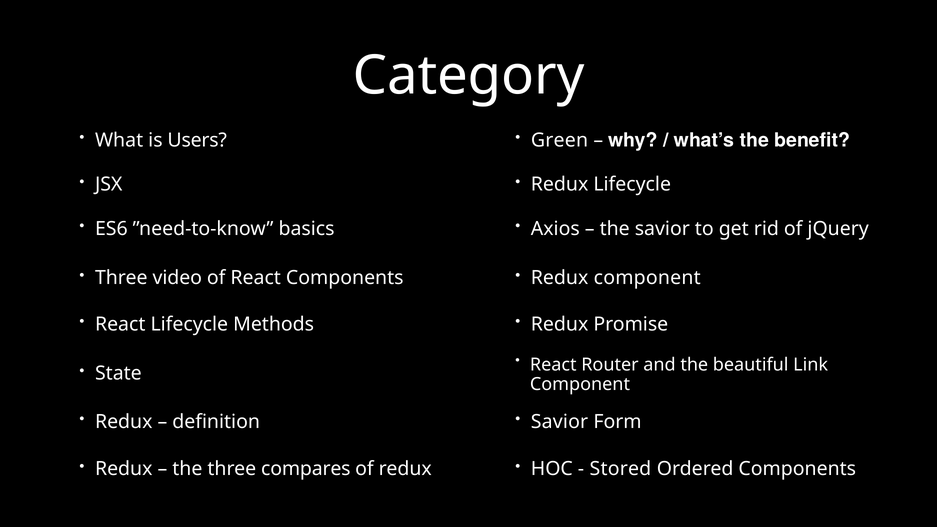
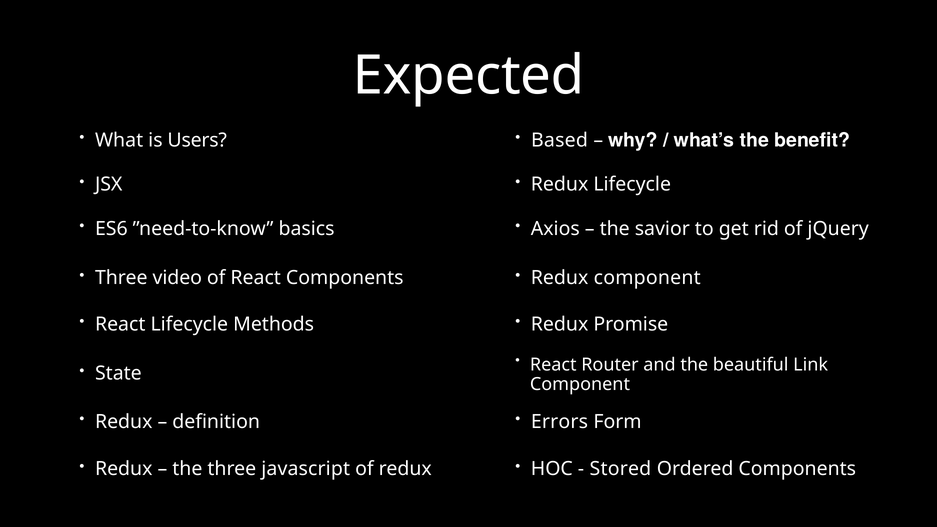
Category: Category -> Expected
Green: Green -> Based
Savior at (560, 422): Savior -> Errors
compares: compares -> javascript
